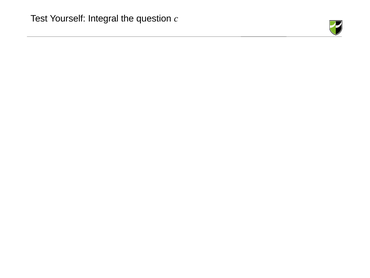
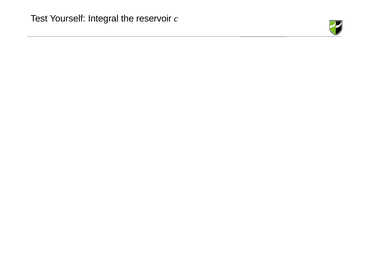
question: question -> reservoir
